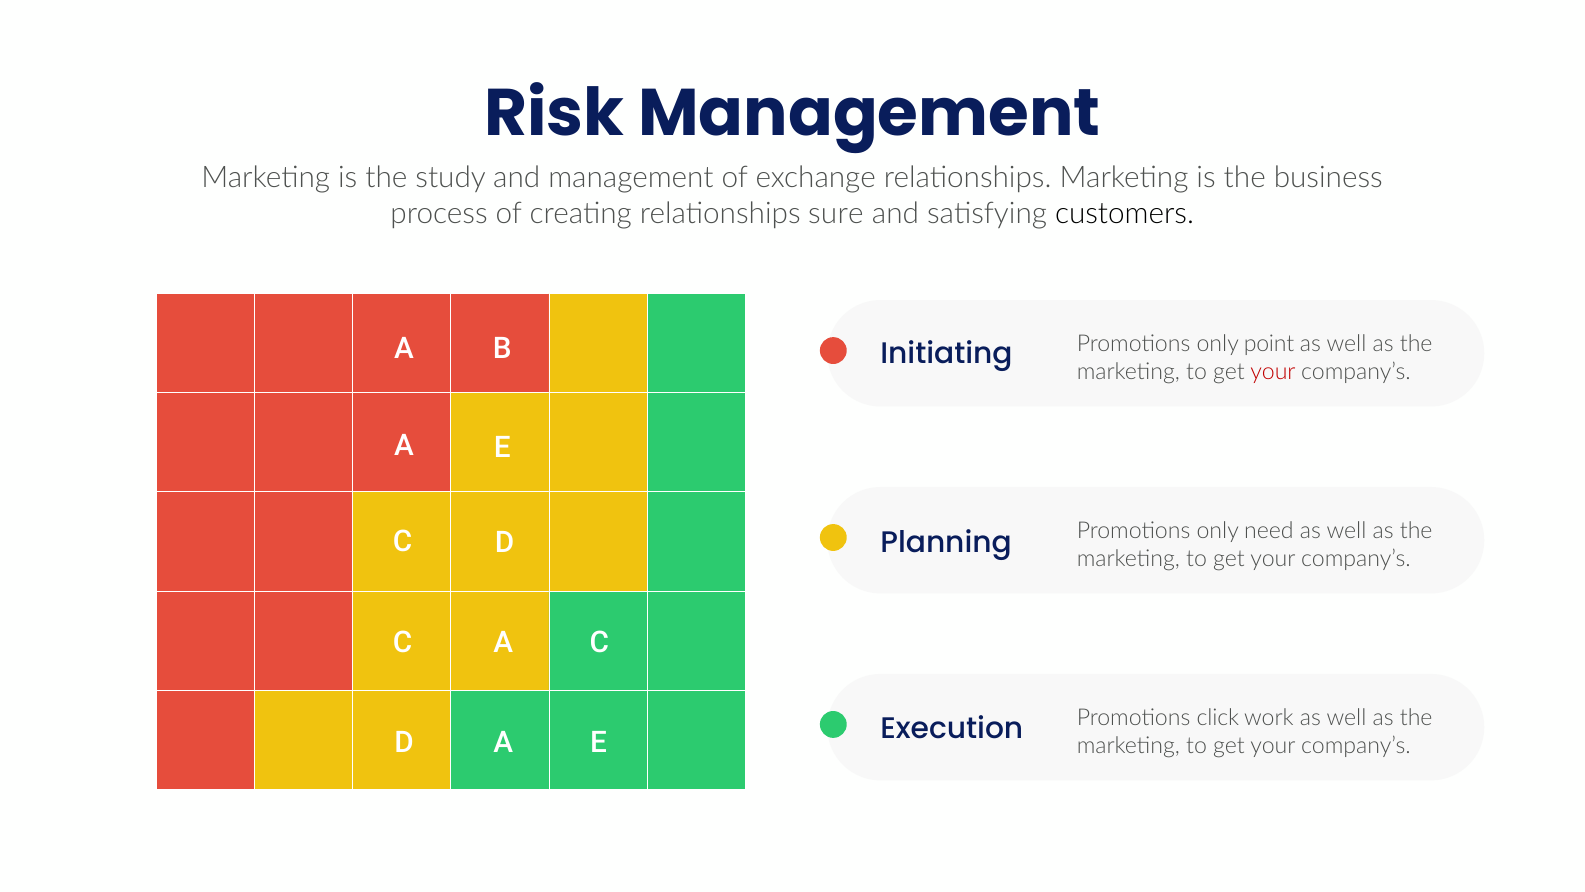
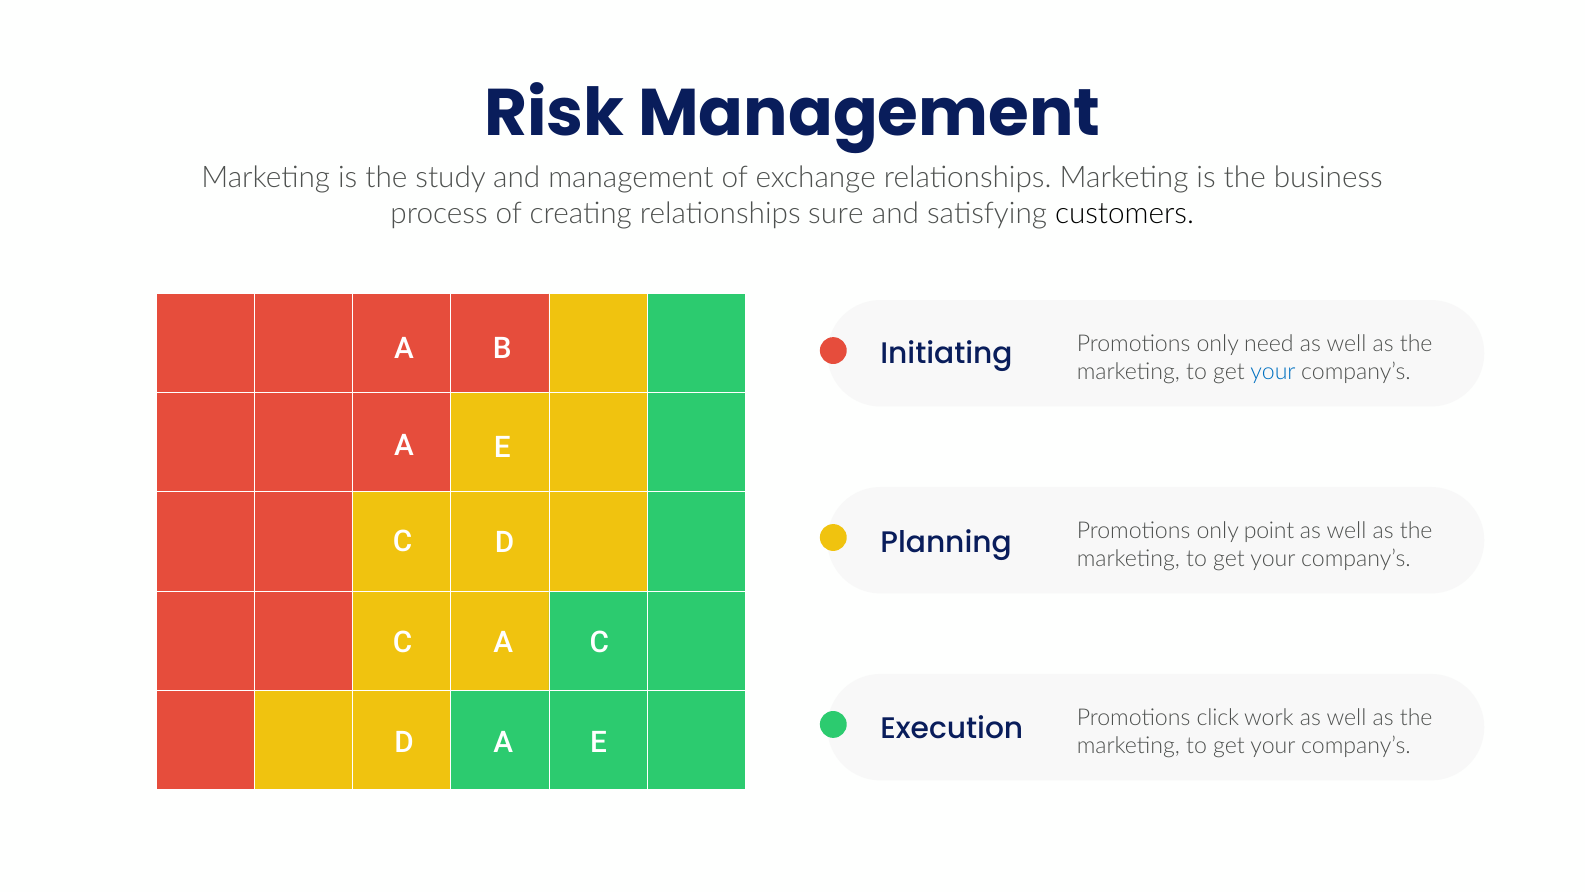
point: point -> need
your at (1273, 372) colour: red -> blue
need: need -> point
